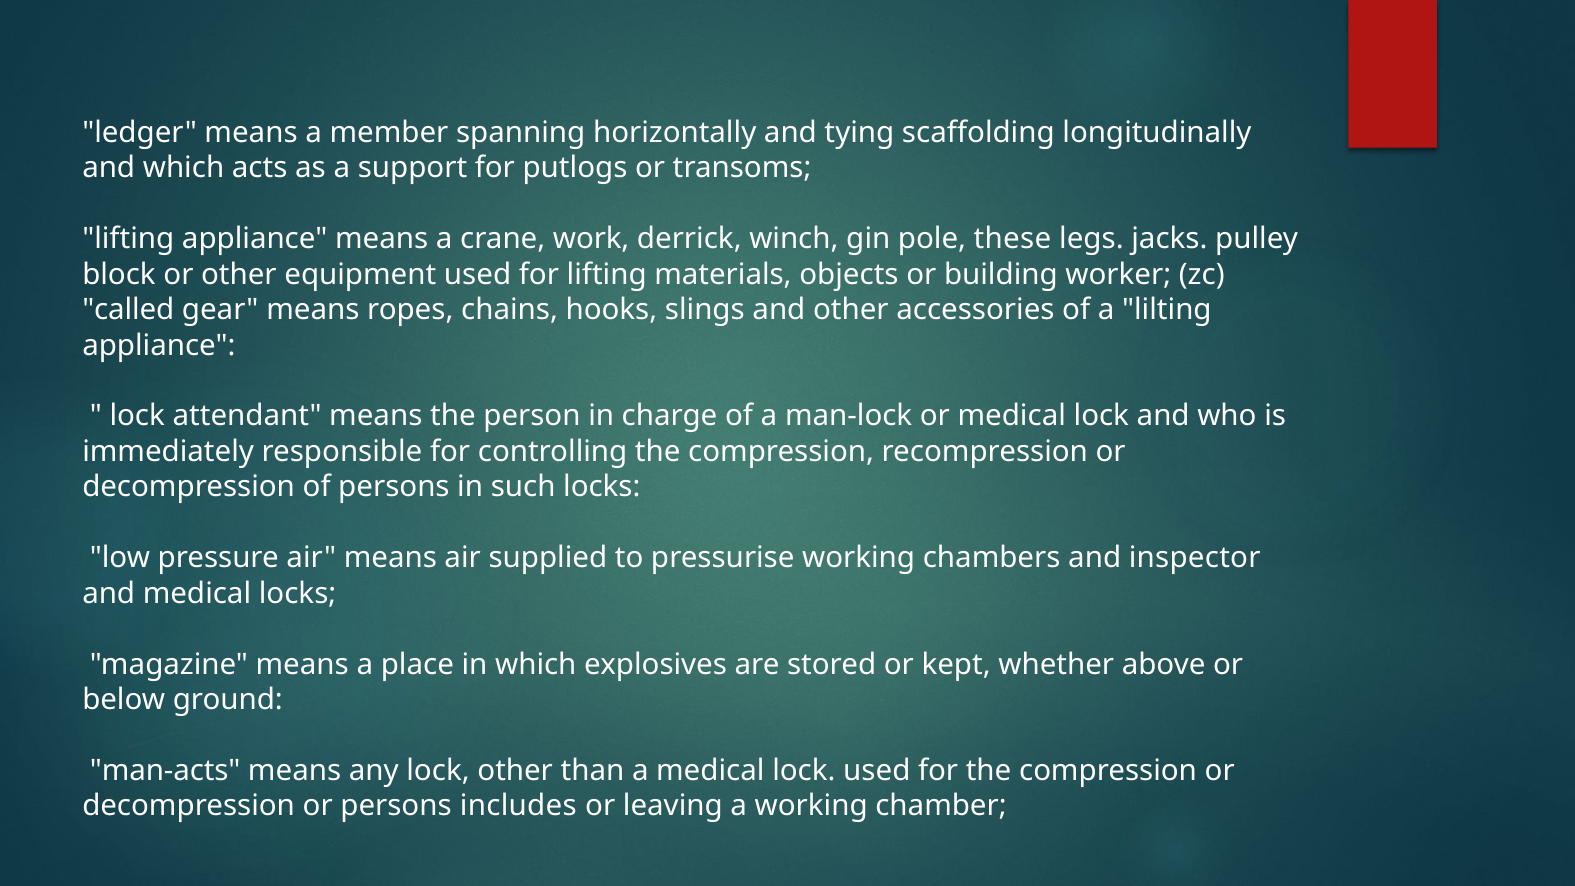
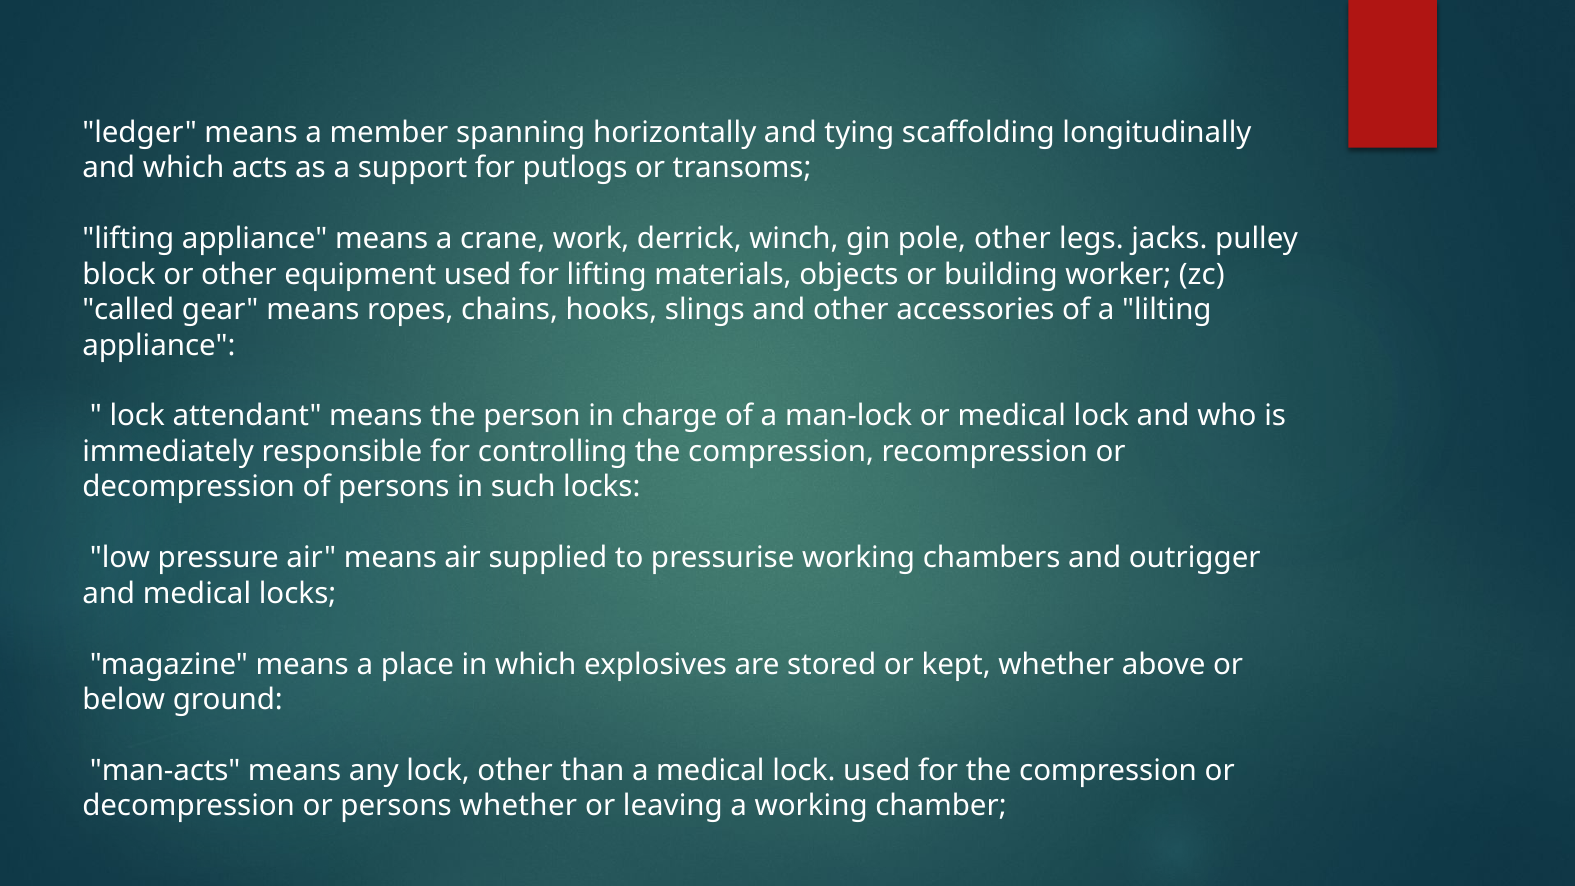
pole these: these -> other
inspector: inspector -> outrigger
persons includes: includes -> whether
